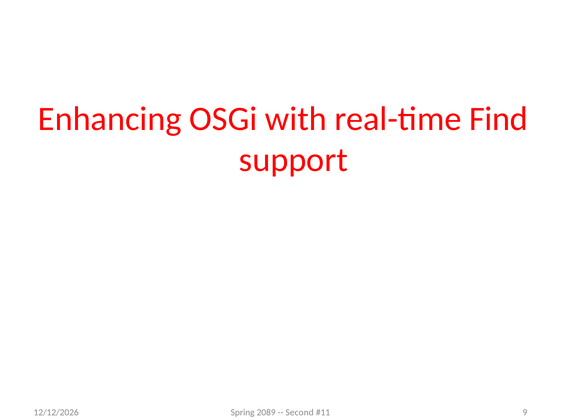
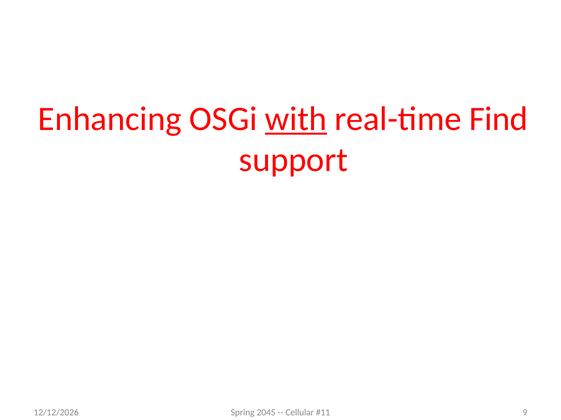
with underline: none -> present
2089: 2089 -> 2045
Second: Second -> Cellular
